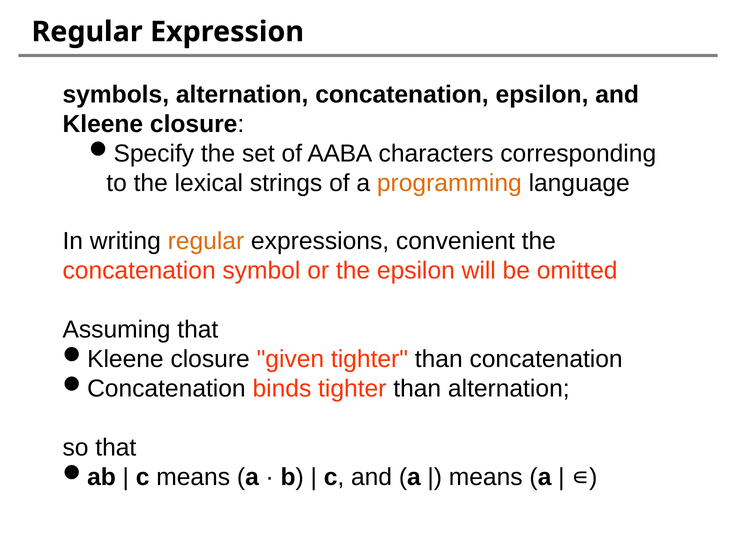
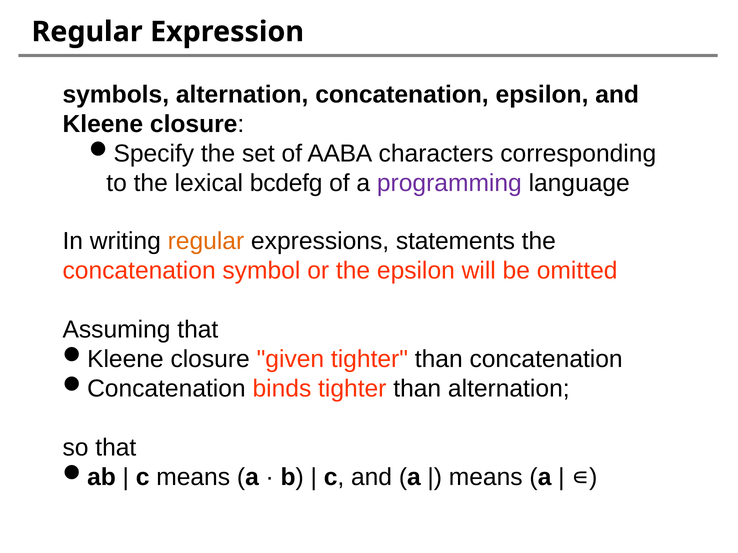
strings: strings -> bcdefg
programming colour: orange -> purple
convenient: convenient -> statements
